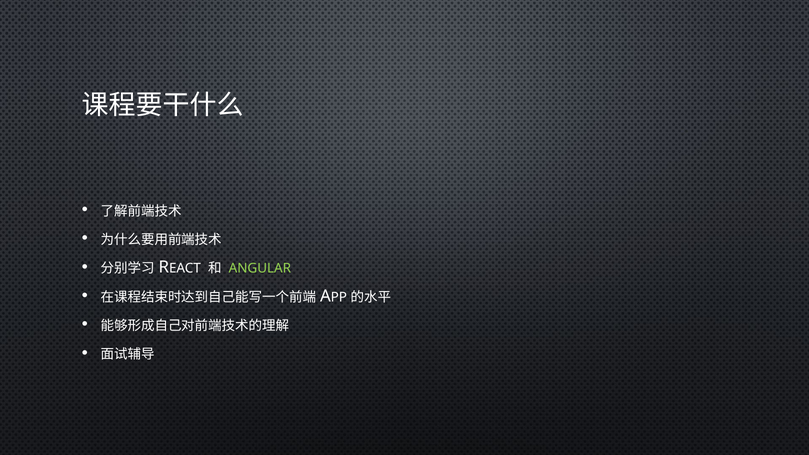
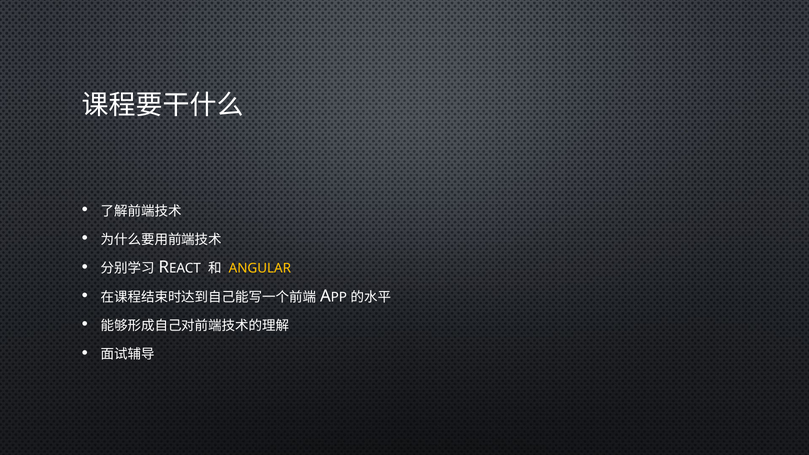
ANGULAR colour: light green -> yellow
